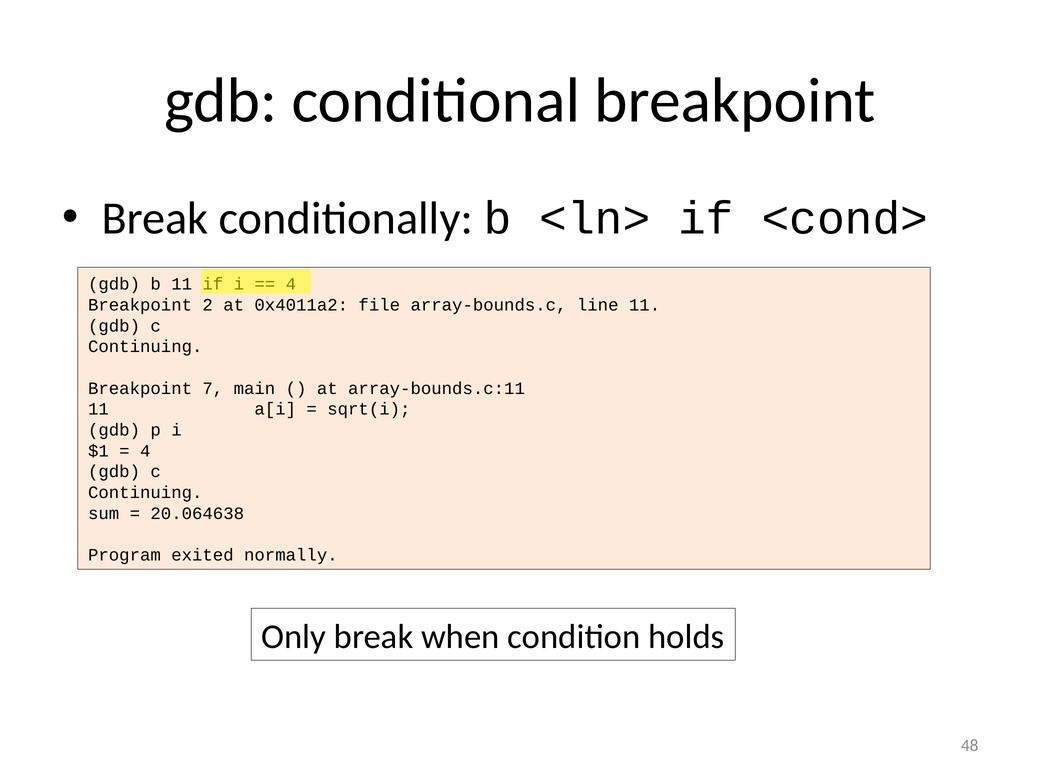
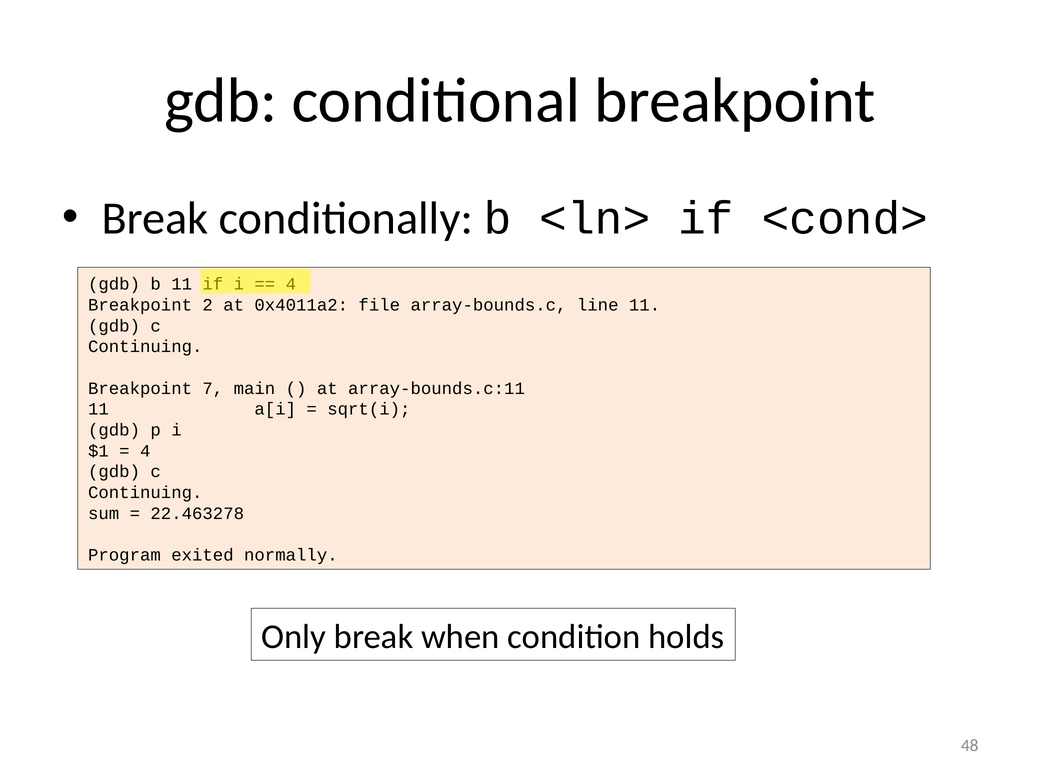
20.064638: 20.064638 -> 22.463278
